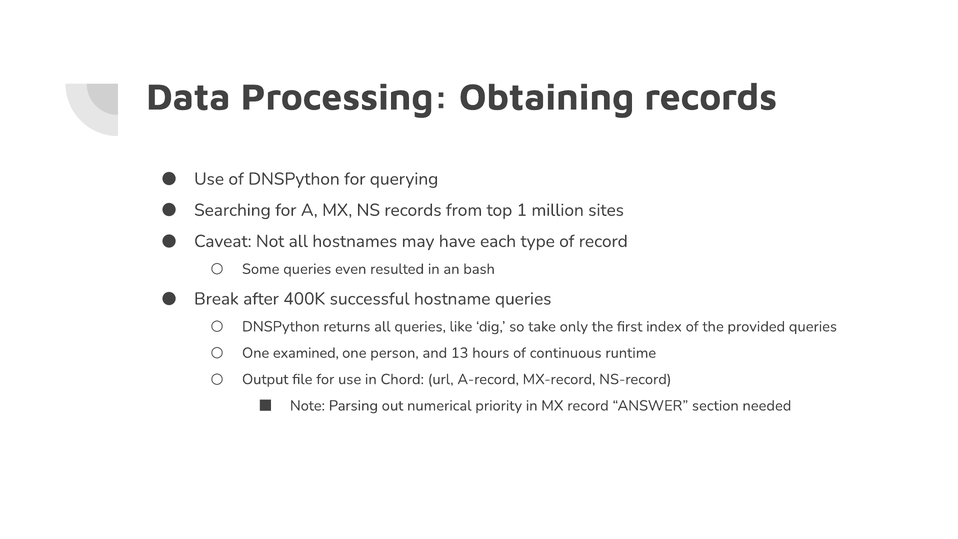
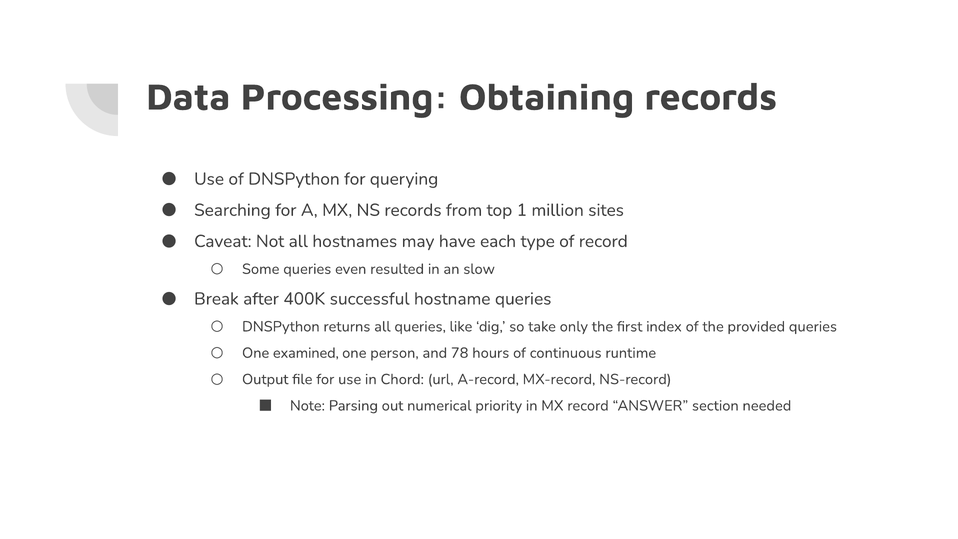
bash: bash -> slow
13: 13 -> 78
